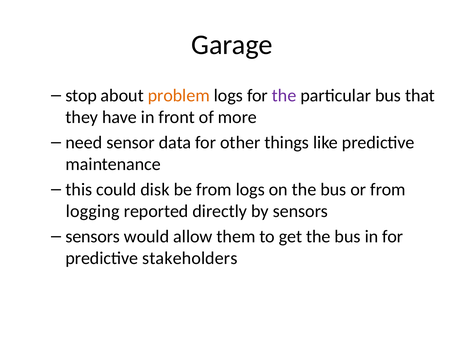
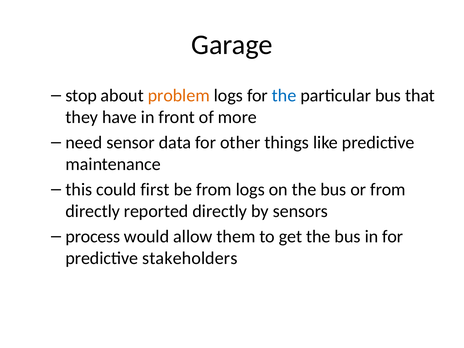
the at (284, 96) colour: purple -> blue
disk: disk -> first
logging at (93, 211): logging -> directly
sensors at (93, 236): sensors -> process
